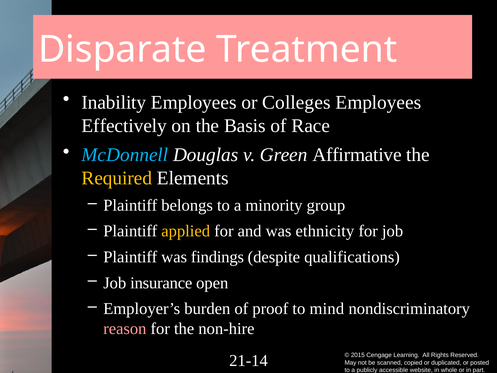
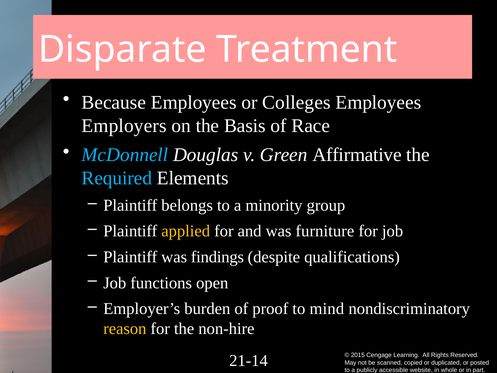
Inability: Inability -> Because
Effectively: Effectively -> Employers
Required colour: yellow -> light blue
ethnicity: ethnicity -> furniture
insurance: insurance -> functions
reason colour: pink -> yellow
